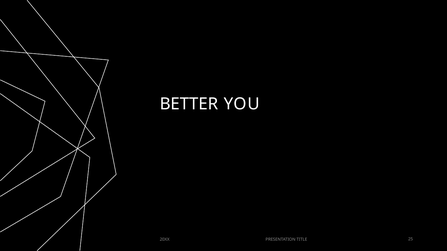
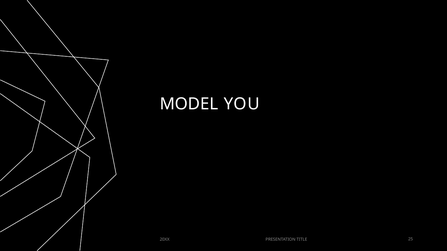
BETTER: BETTER -> MODEL
